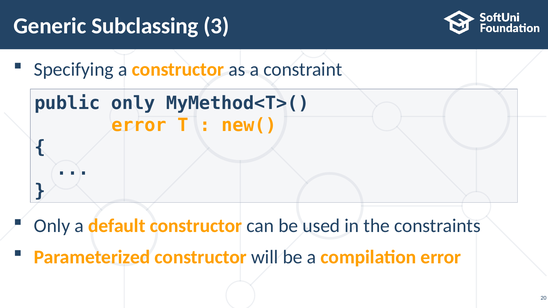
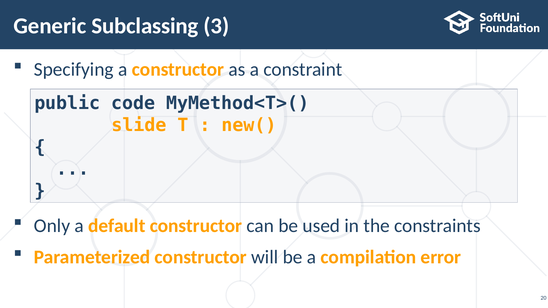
public only: only -> code
error at (139, 125): error -> slide
